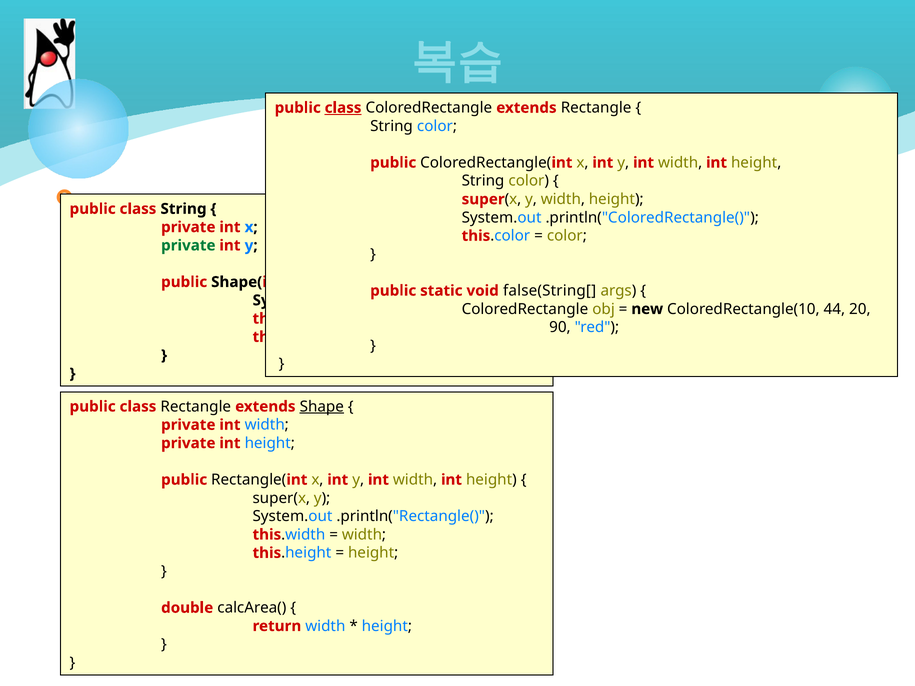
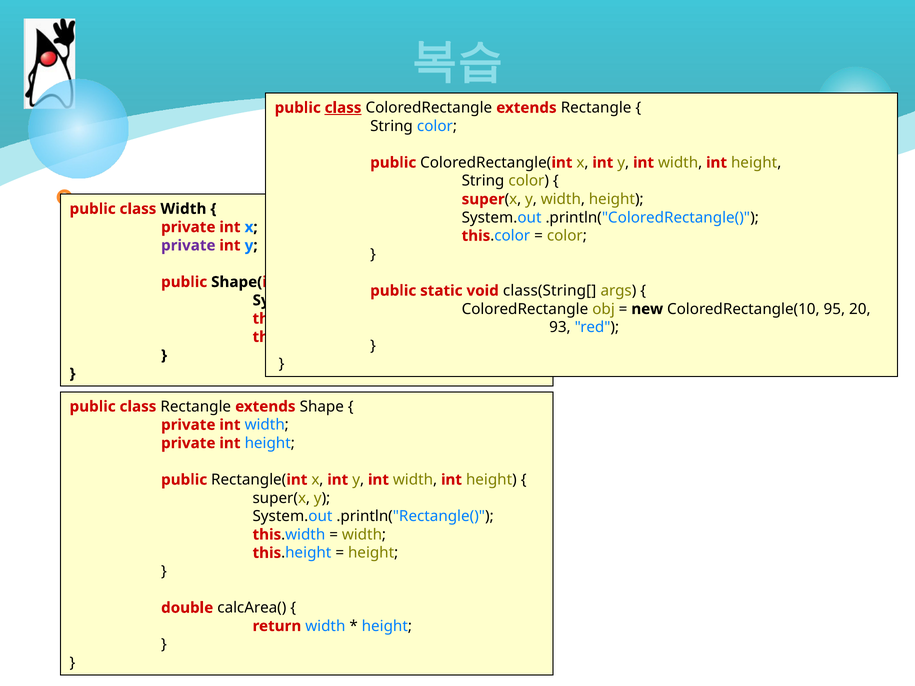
String at (183, 209): String -> Width
private at (188, 246) colour: green -> purple
false(String[: false(String[ -> class(String[
44: 44 -> 95
90: 90 -> 93
Shape underline: present -> none
